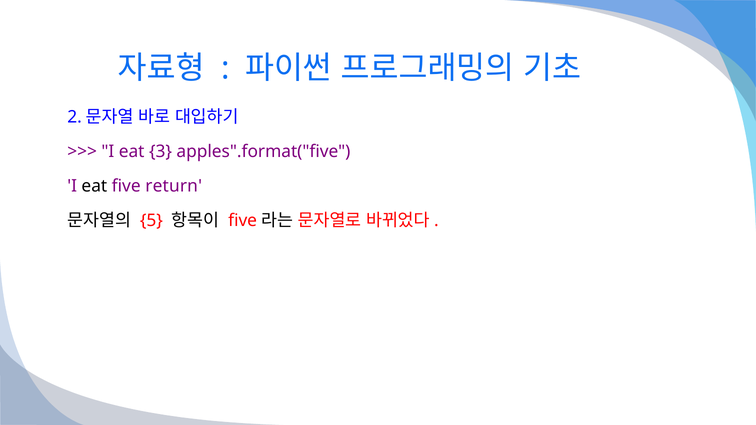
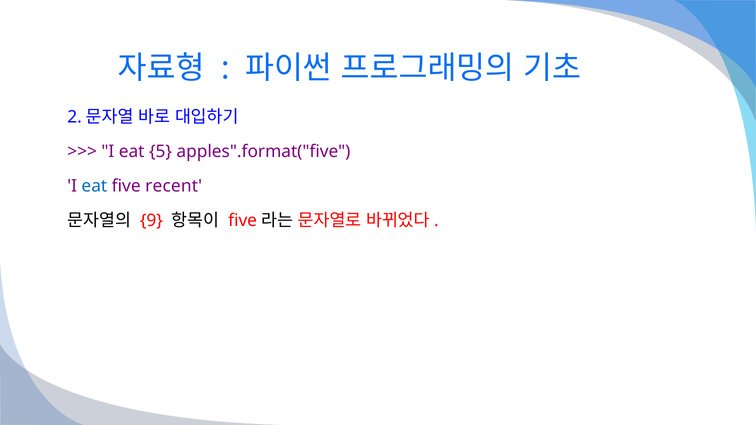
3: 3 -> 5
eat at (94, 186) colour: black -> blue
return: return -> recent
5: 5 -> 9
